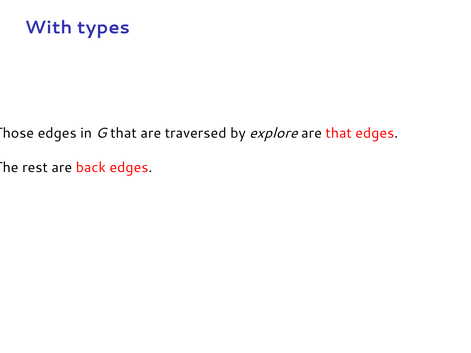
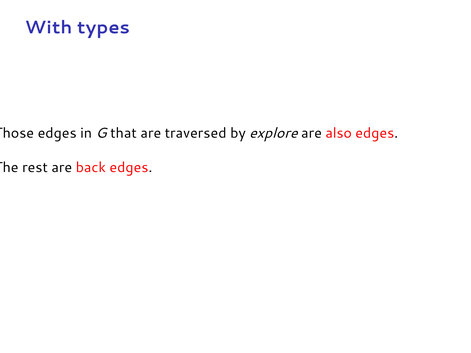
are that: that -> also
